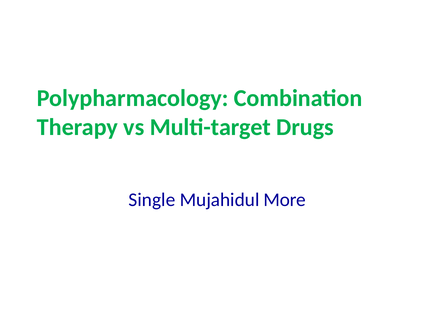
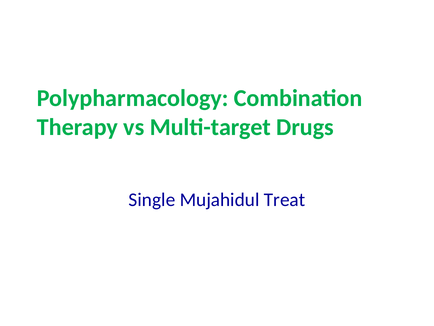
More: More -> Treat
